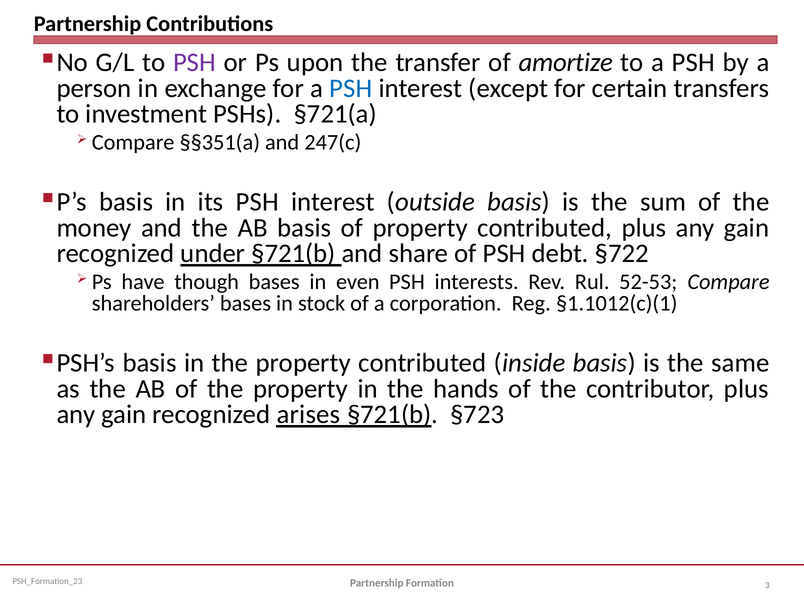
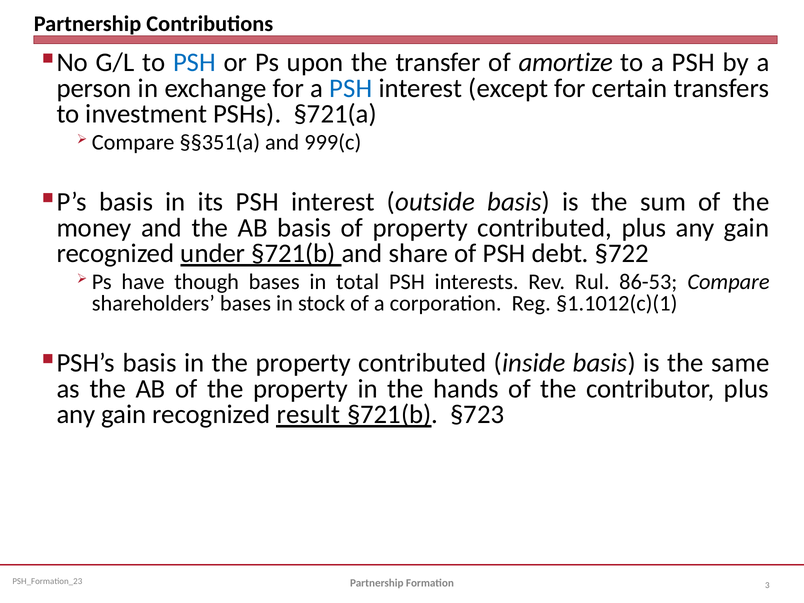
PSH at (195, 63) colour: purple -> blue
247(c: 247(c -> 999(c
even: even -> total
52-53: 52-53 -> 86-53
arises: arises -> result
